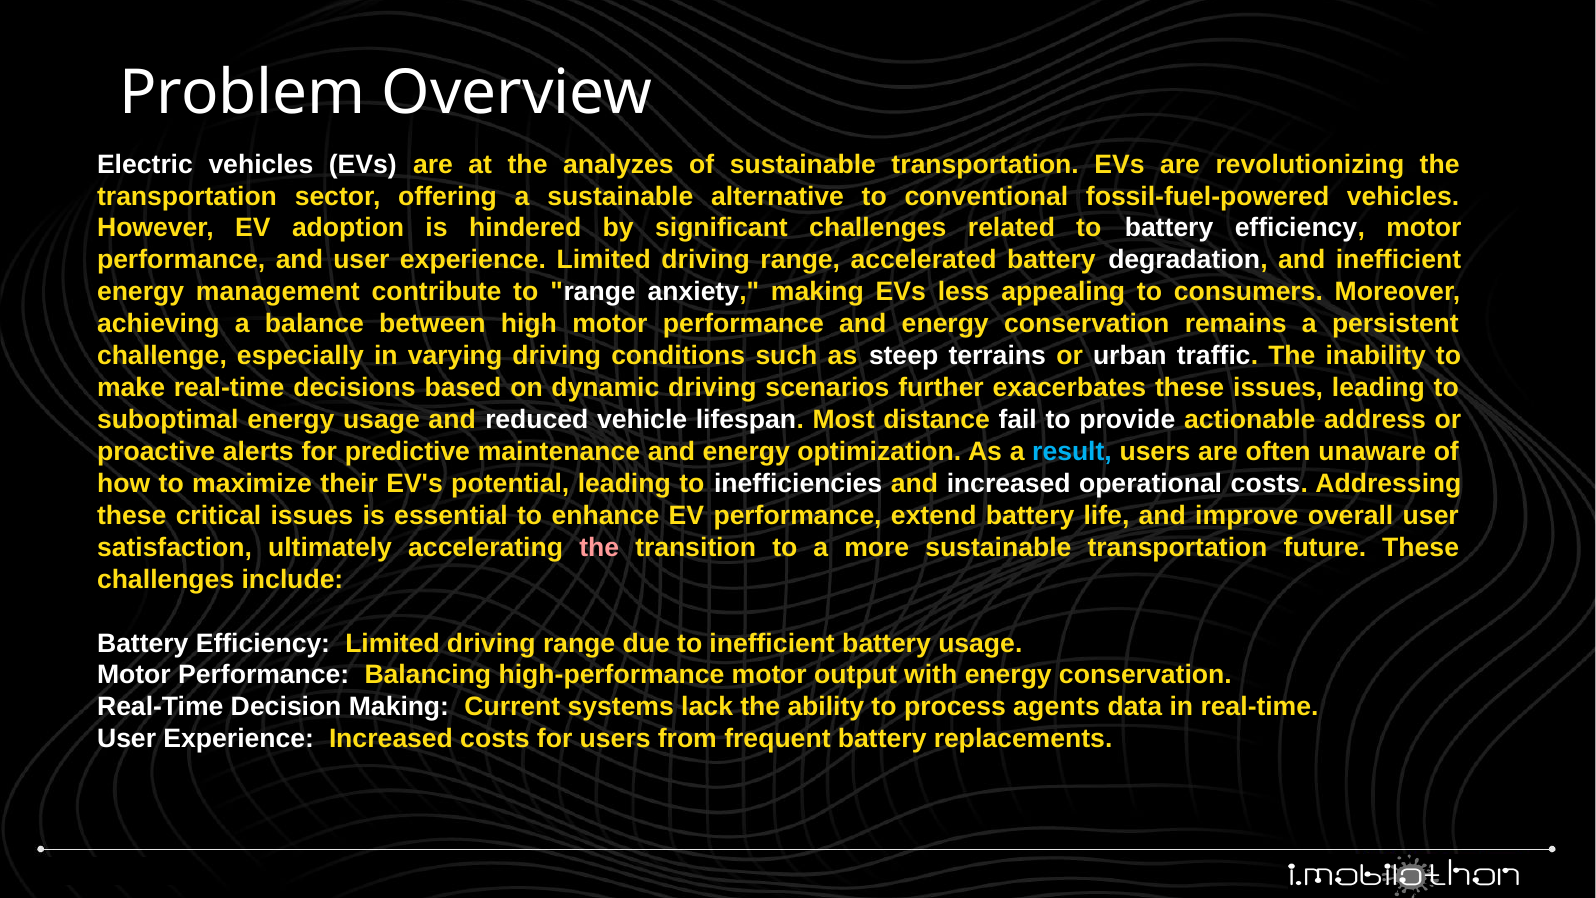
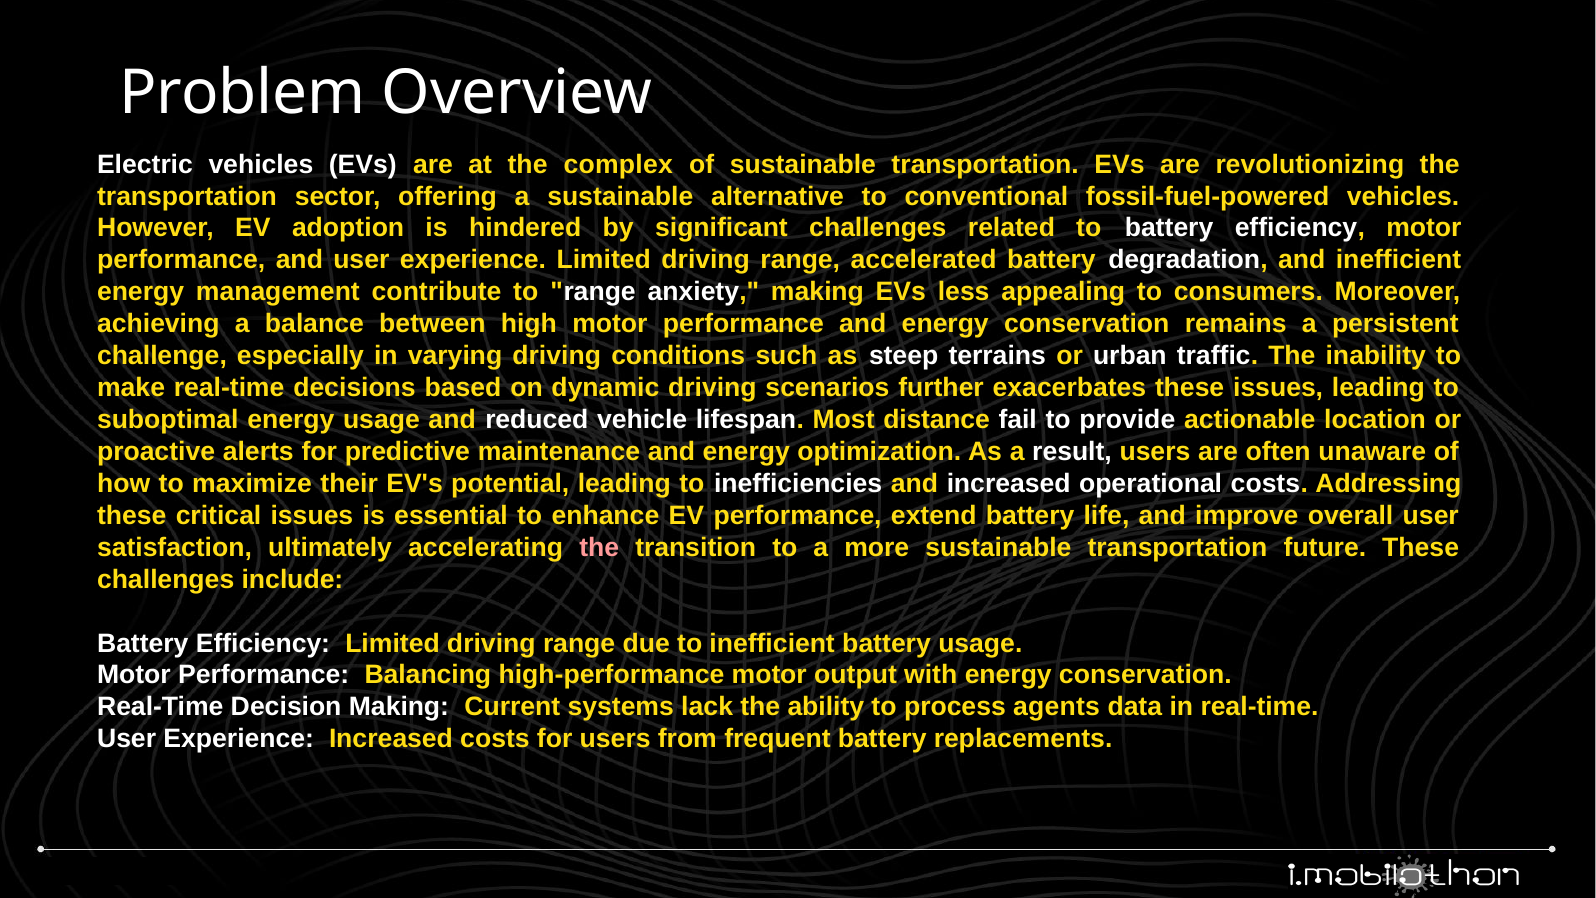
analyzes: analyzes -> complex
address: address -> location
result colour: light blue -> white
